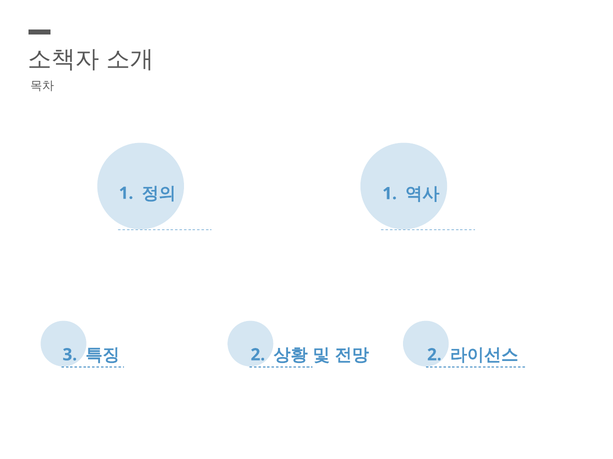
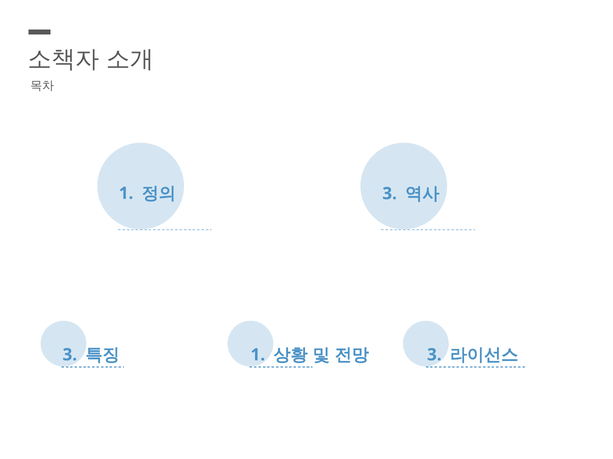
1 at (390, 194): 1 -> 3
2 at (258, 355): 2 -> 1
2 at (434, 355): 2 -> 3
